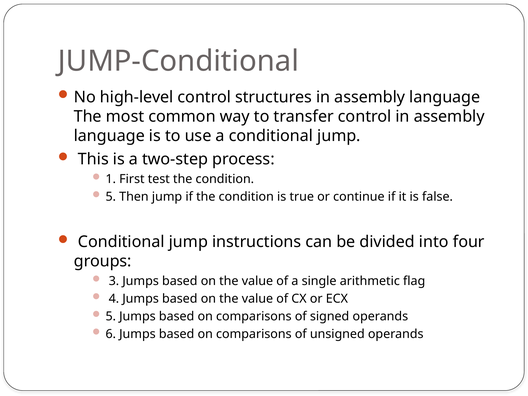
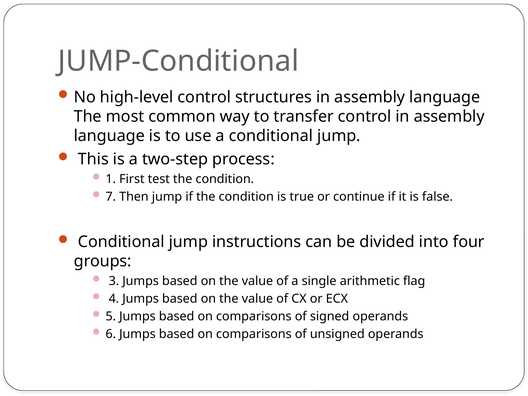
5 at (111, 197): 5 -> 7
